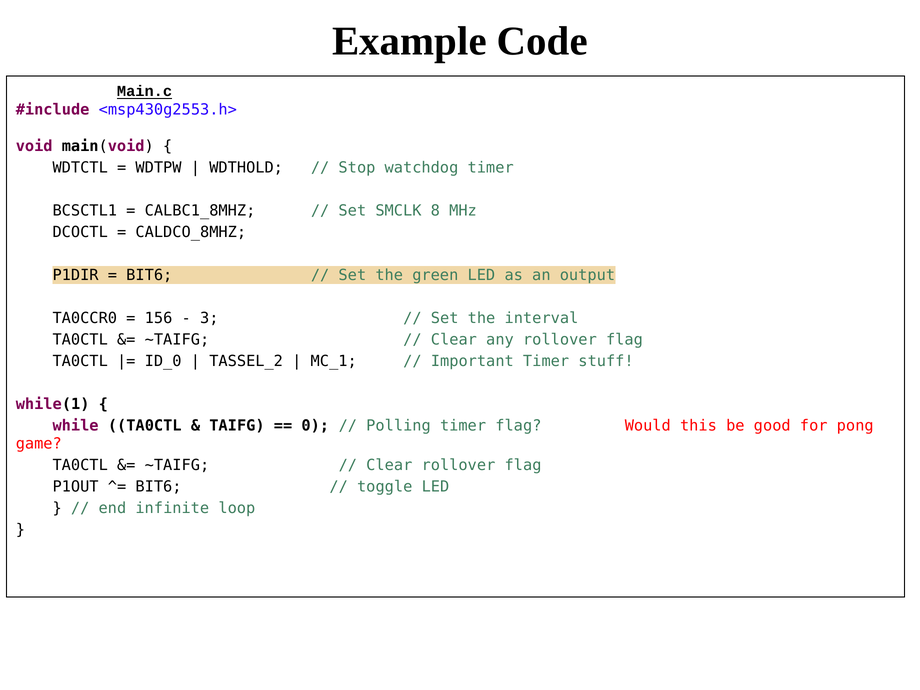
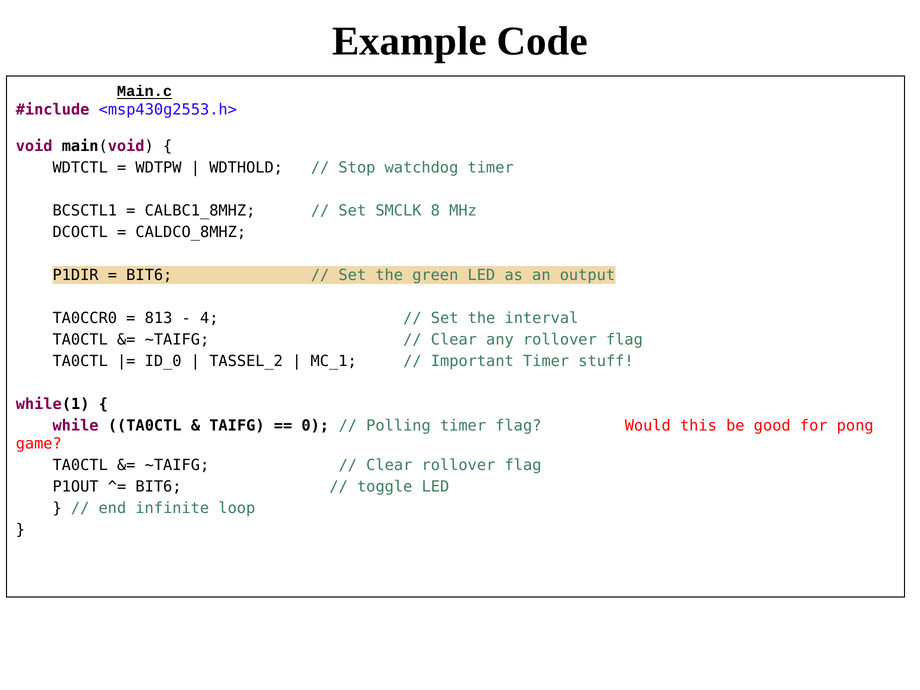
156: 156 -> 813
3: 3 -> 4
